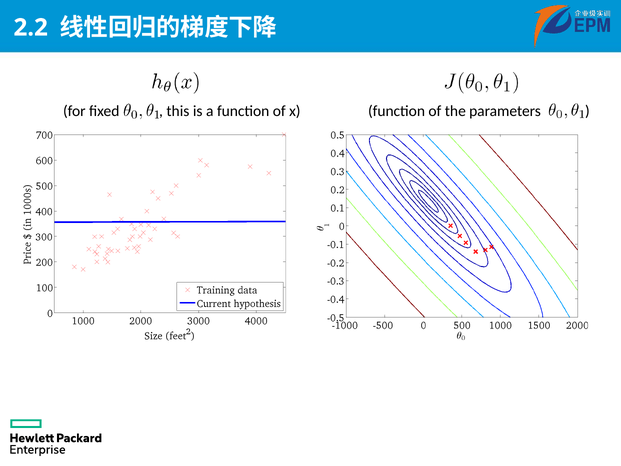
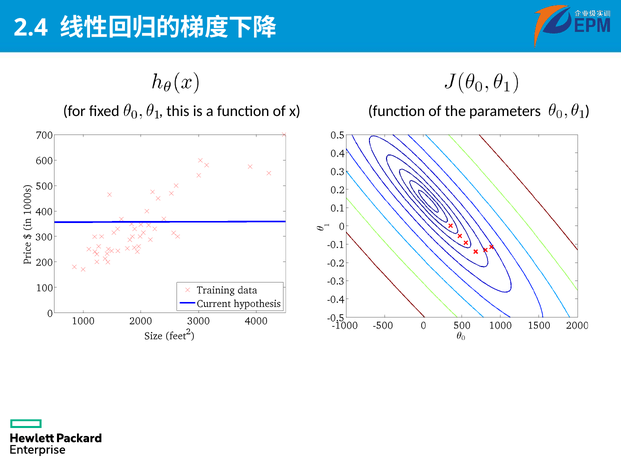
2.2: 2.2 -> 2.4
